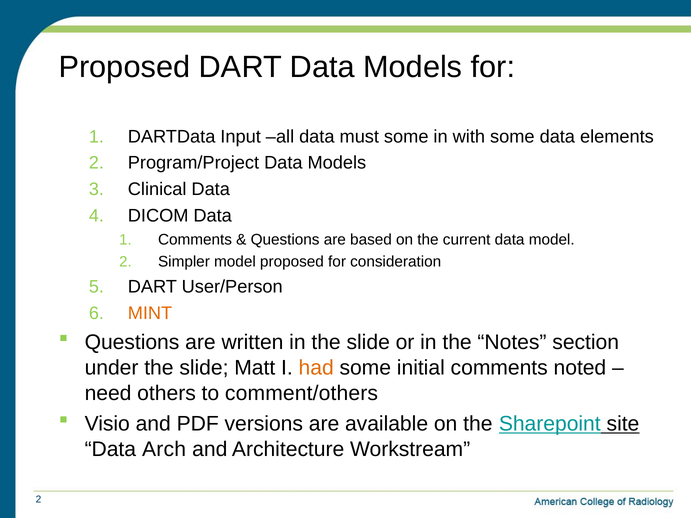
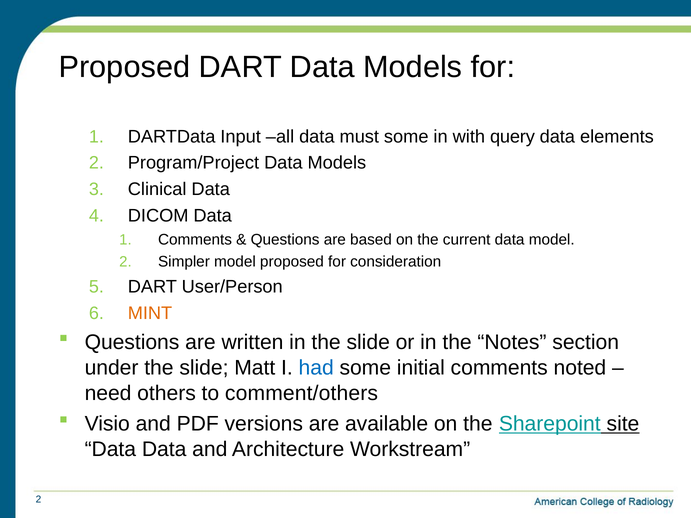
with some: some -> query
had colour: orange -> blue
Data Arch: Arch -> Data
